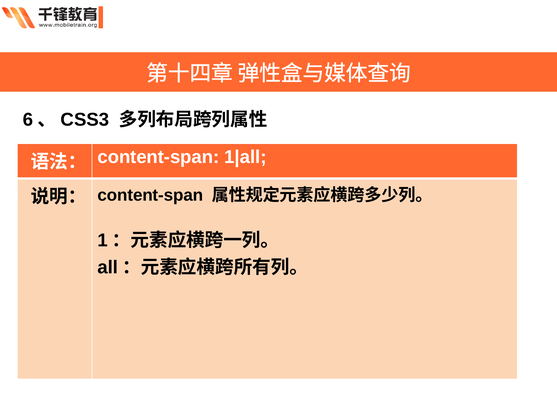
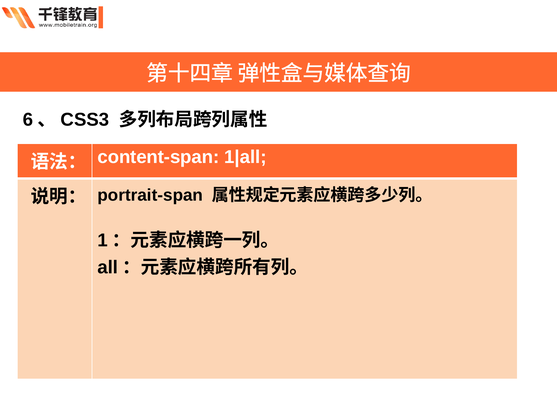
content-span at (150, 195): content-span -> portrait-span
